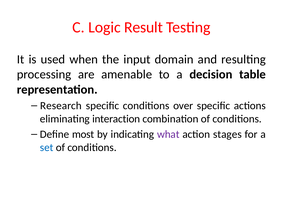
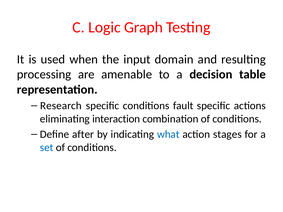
Result: Result -> Graph
over: over -> fault
most: most -> after
what colour: purple -> blue
